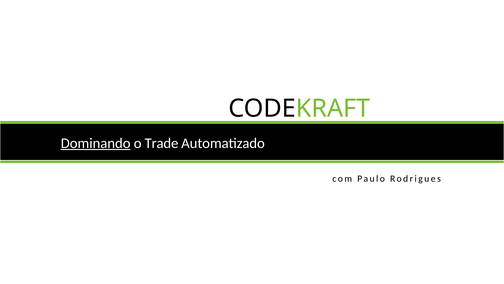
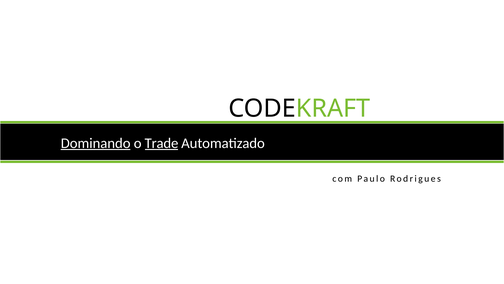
Trade underline: none -> present
